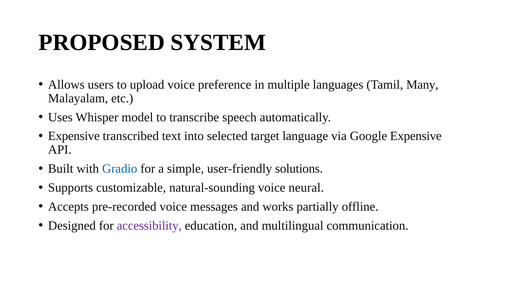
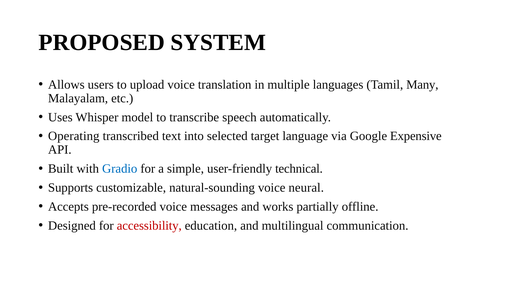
preference: preference -> translation
Expensive at (74, 136): Expensive -> Operating
solutions: solutions -> technical
accessibility colour: purple -> red
